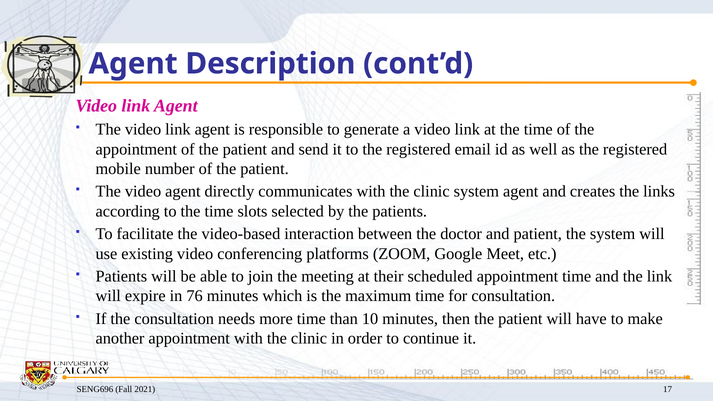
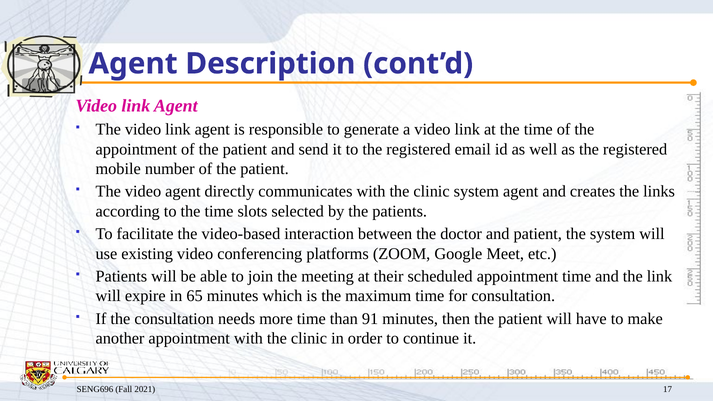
76: 76 -> 65
10: 10 -> 91
